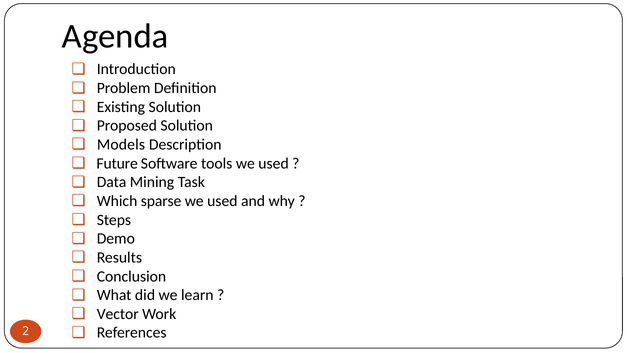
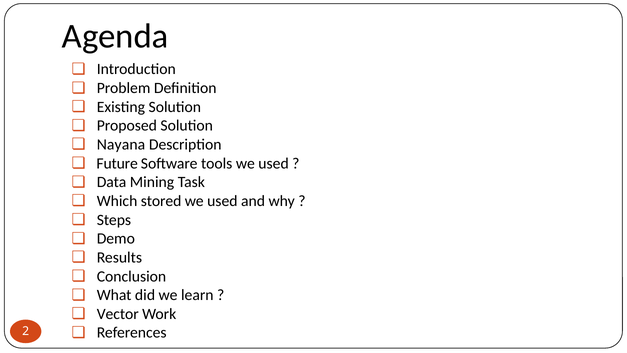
Models: Models -> Nayana
sparse: sparse -> stored
